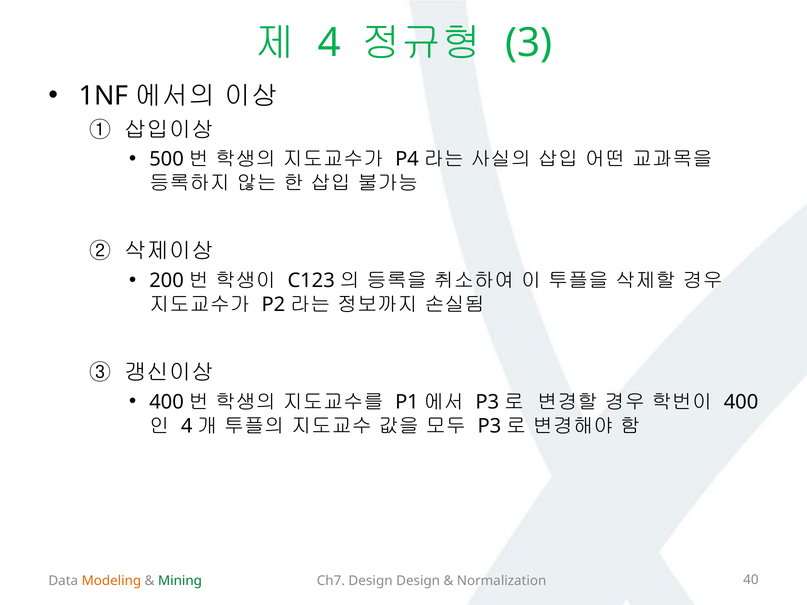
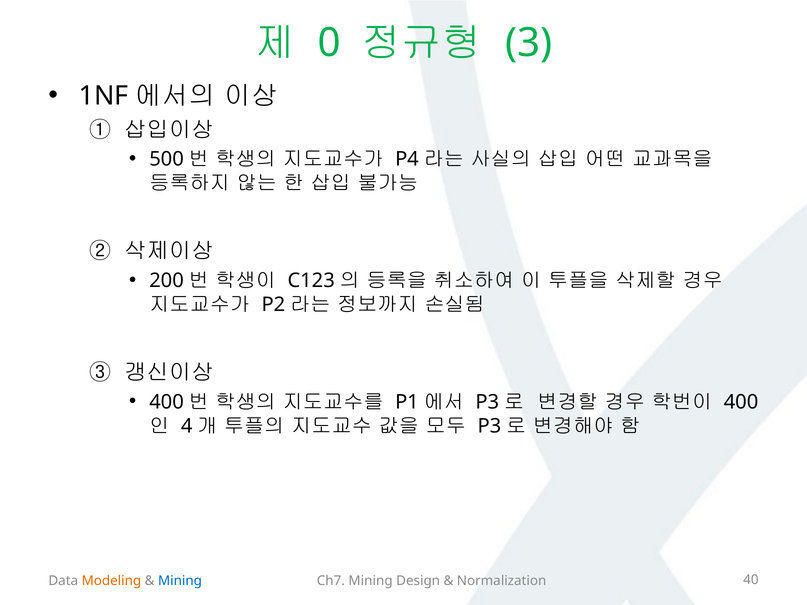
4 at (330, 43): 4 -> 0
Mining at (180, 581) colour: green -> blue
Ch7 Design: Design -> Mining
